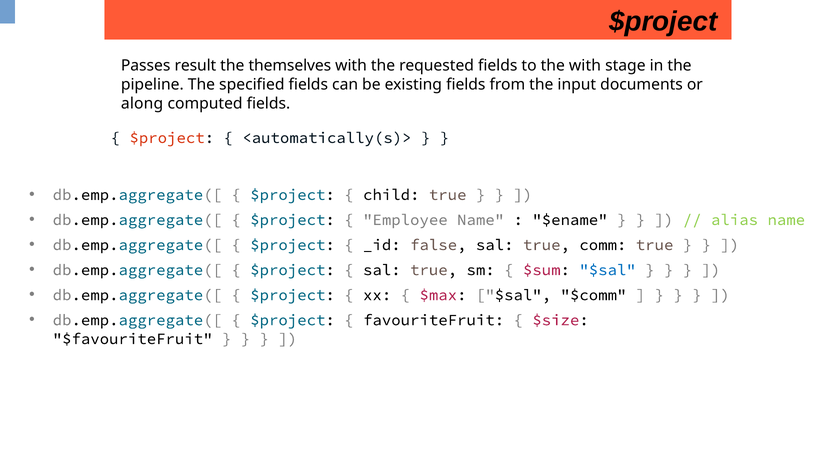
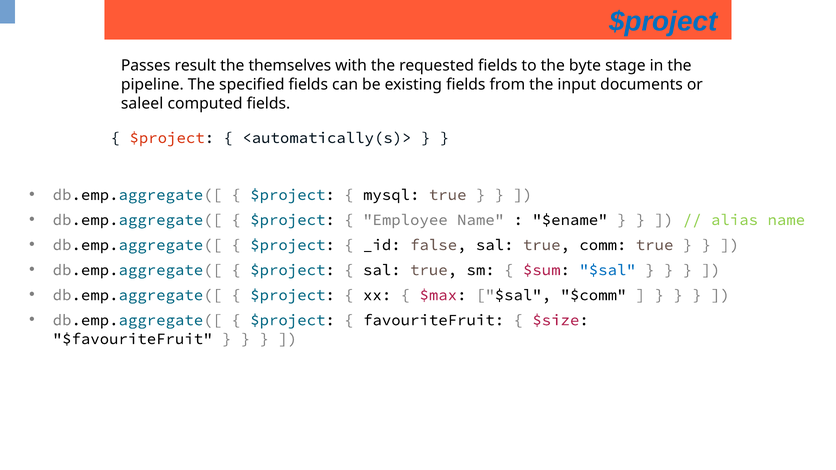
$project at (663, 22) colour: black -> blue
the with: with -> byte
along: along -> saleel
child: child -> mysql
